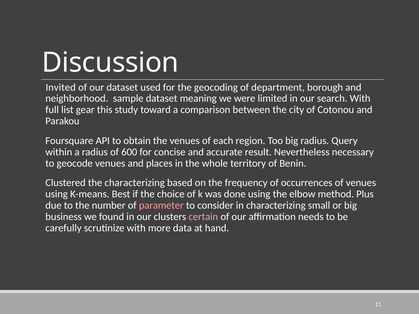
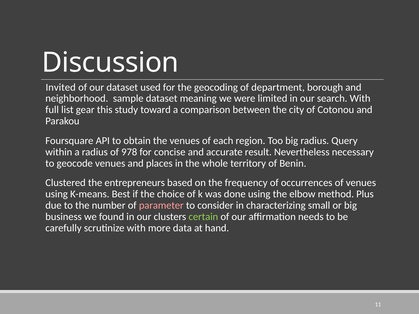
600: 600 -> 978
the characterizing: characterizing -> entrepreneurs
certain colour: pink -> light green
